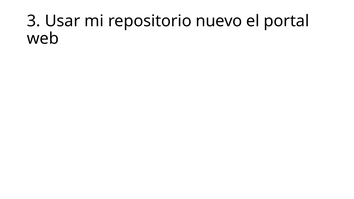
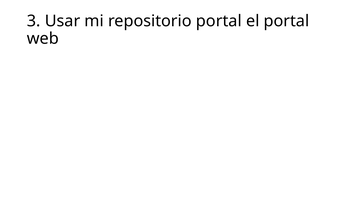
repositorio nuevo: nuevo -> portal
